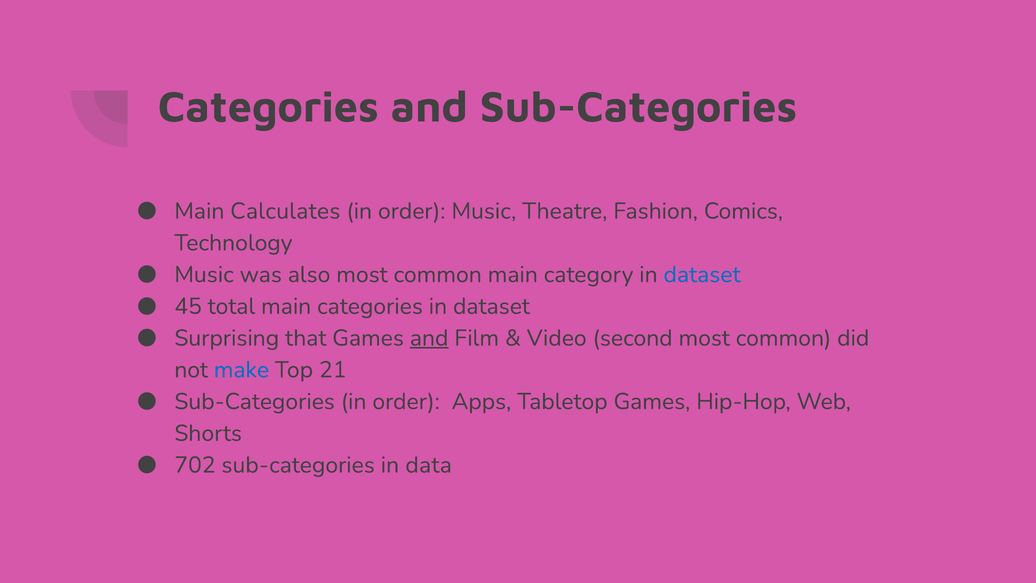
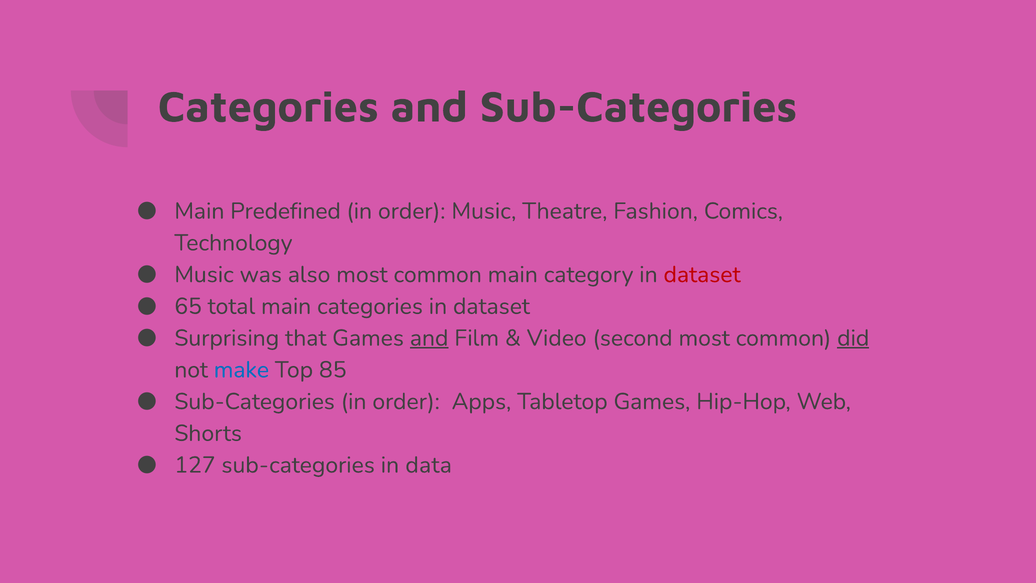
Calculates: Calculates -> Predefined
dataset at (702, 274) colour: blue -> red
45: 45 -> 65
did underline: none -> present
21: 21 -> 85
702: 702 -> 127
